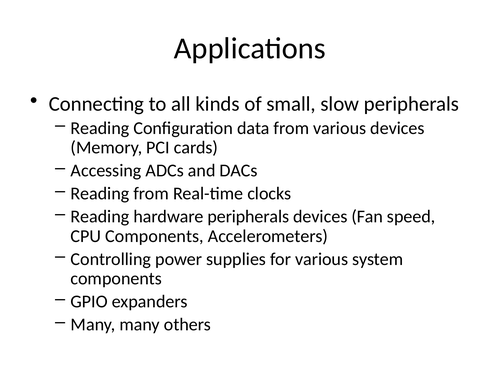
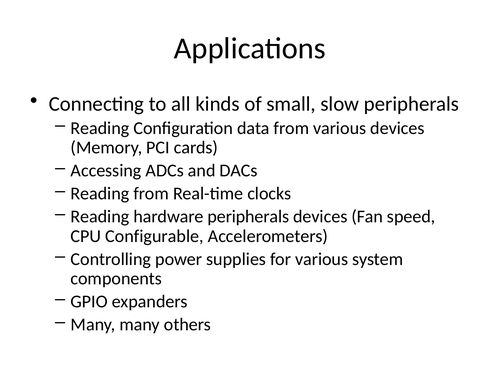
CPU Components: Components -> Configurable
